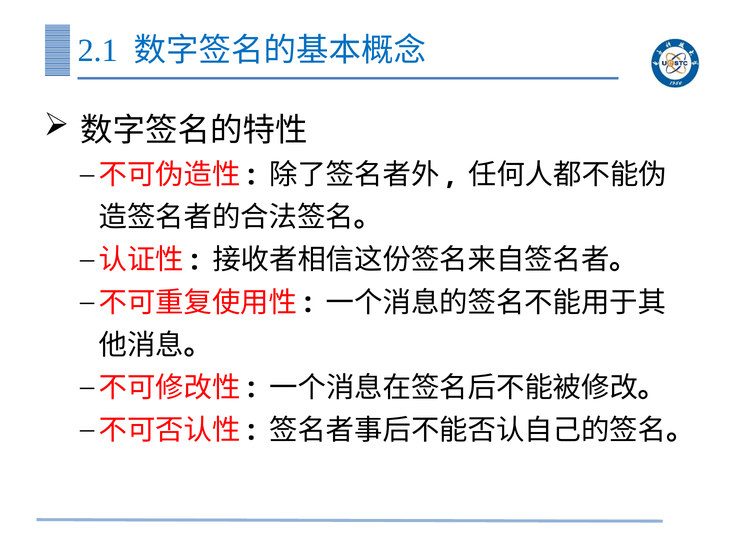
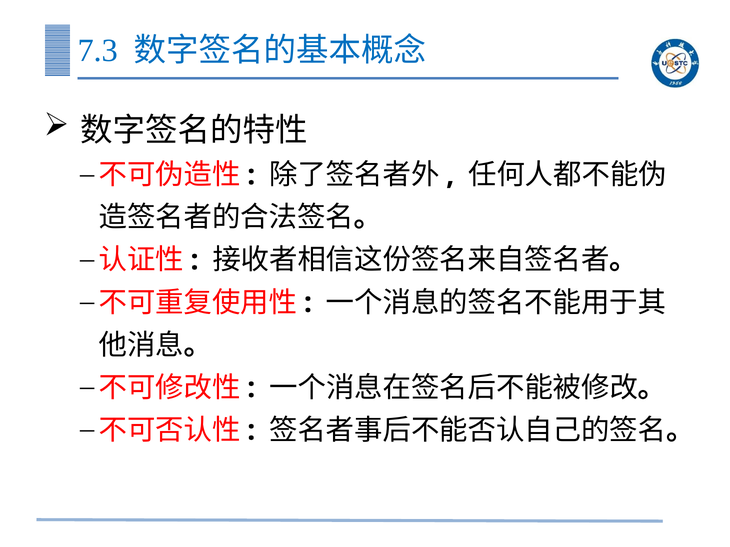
2.1: 2.1 -> 7.3
